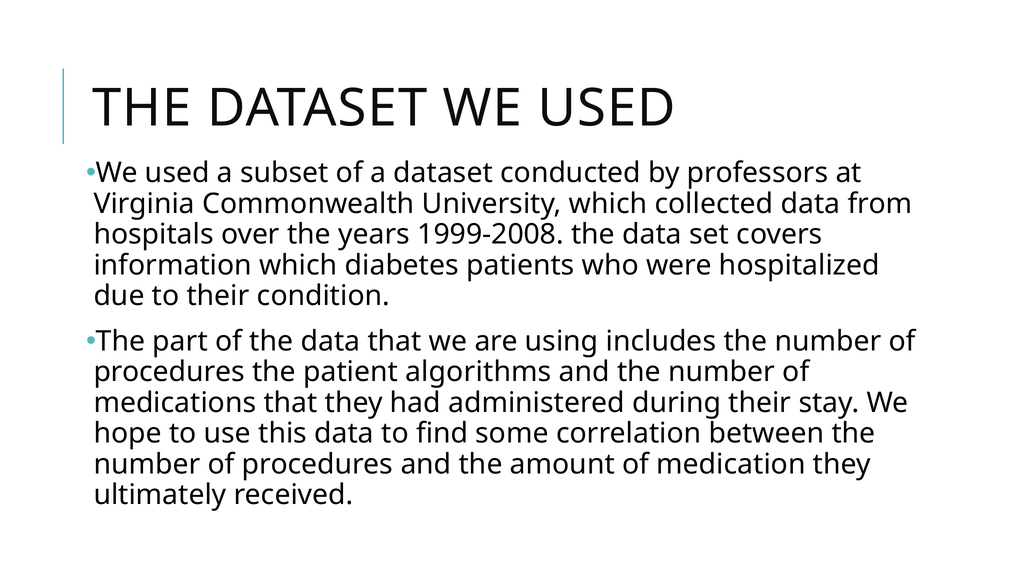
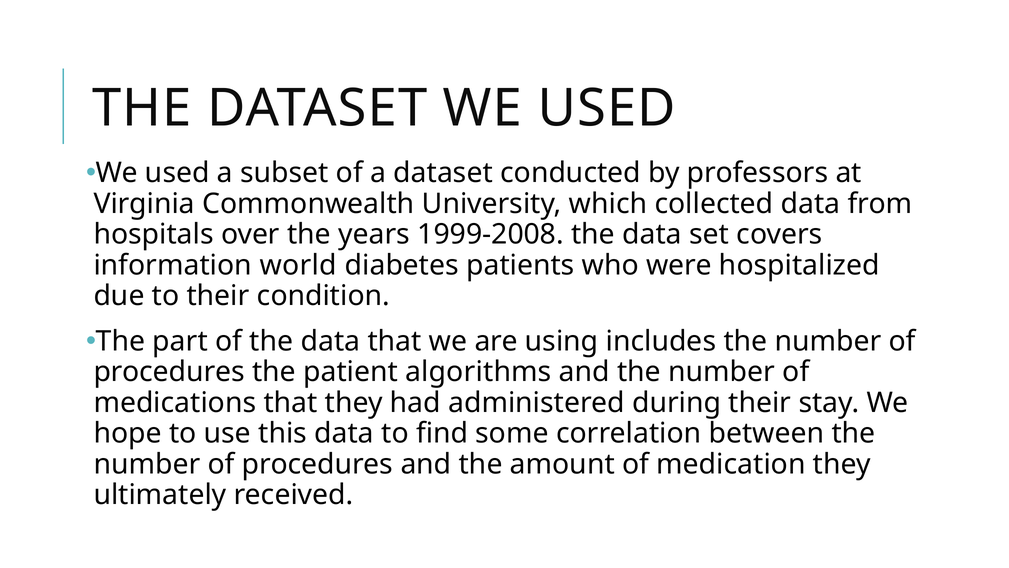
information which: which -> world
